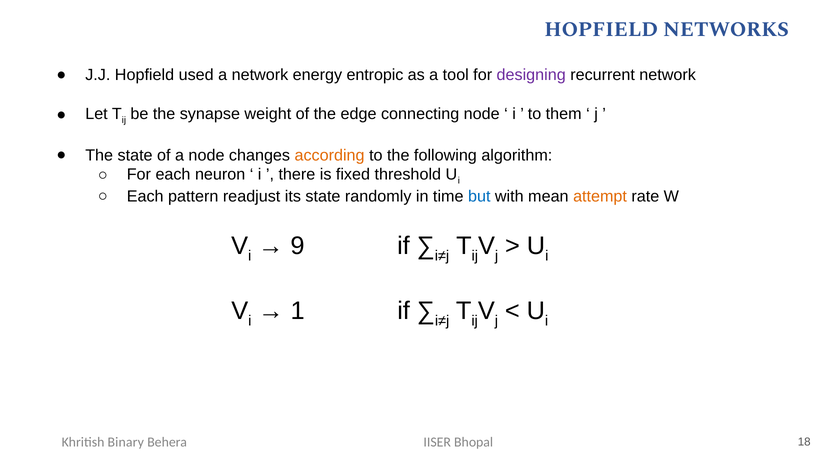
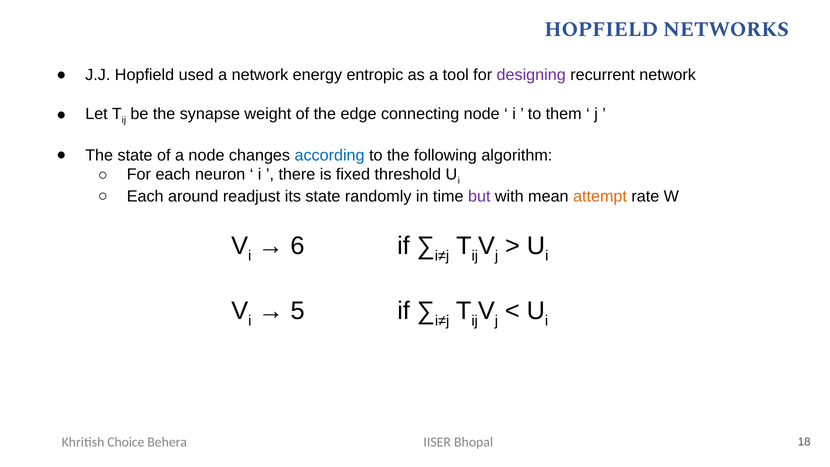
according colour: orange -> blue
pattern: pattern -> around
but colour: blue -> purple
9: 9 -> 6
1: 1 -> 5
Binary: Binary -> Choice
